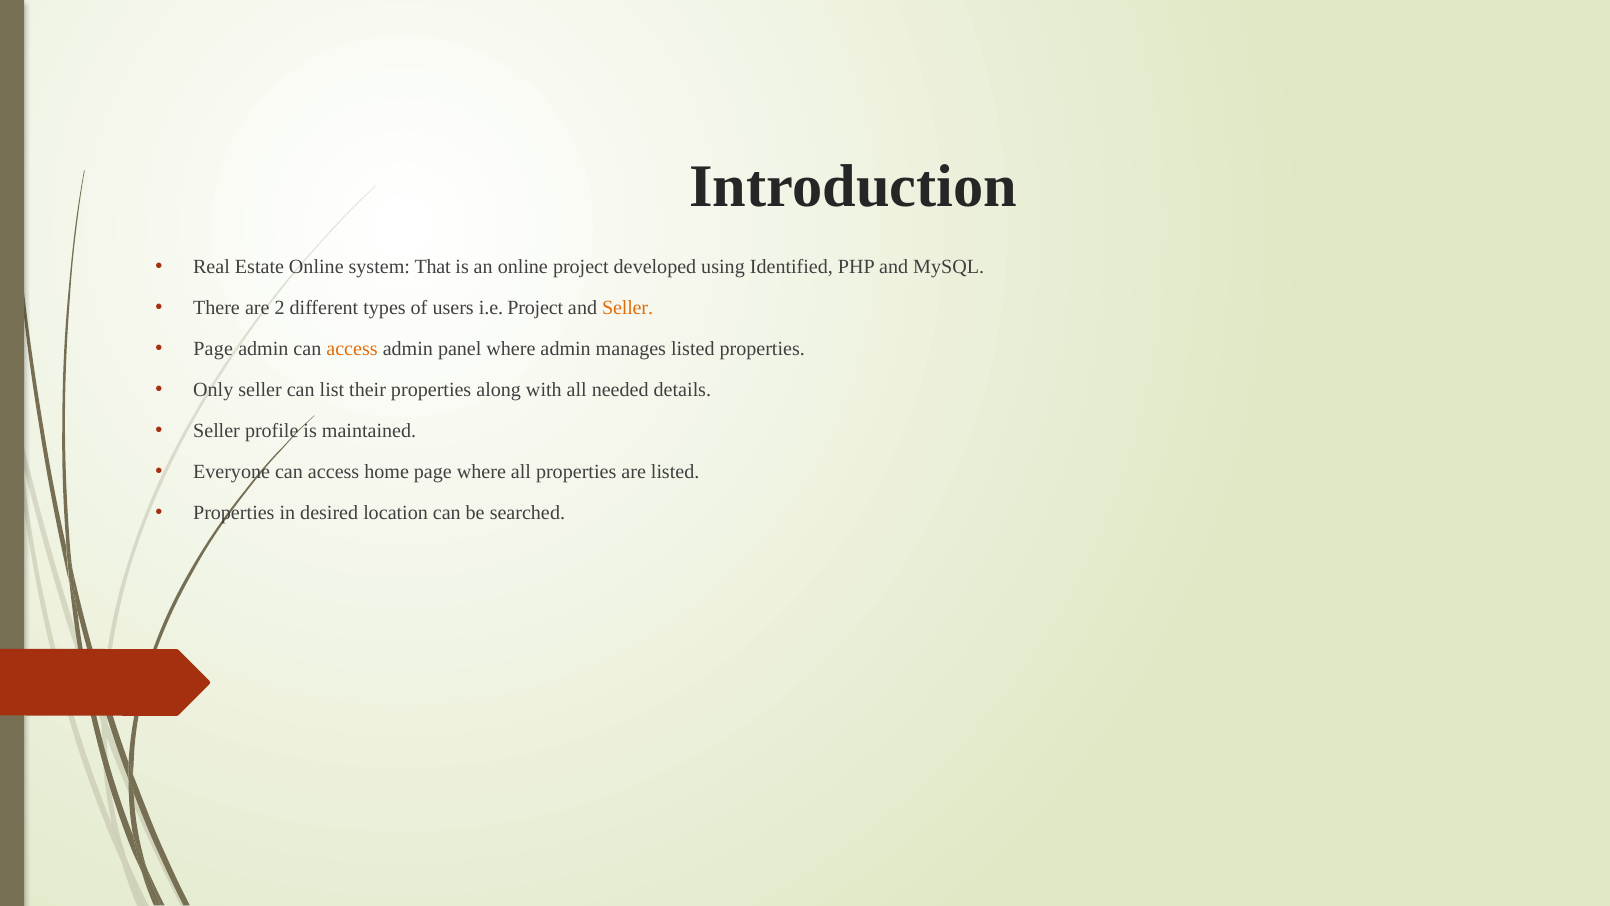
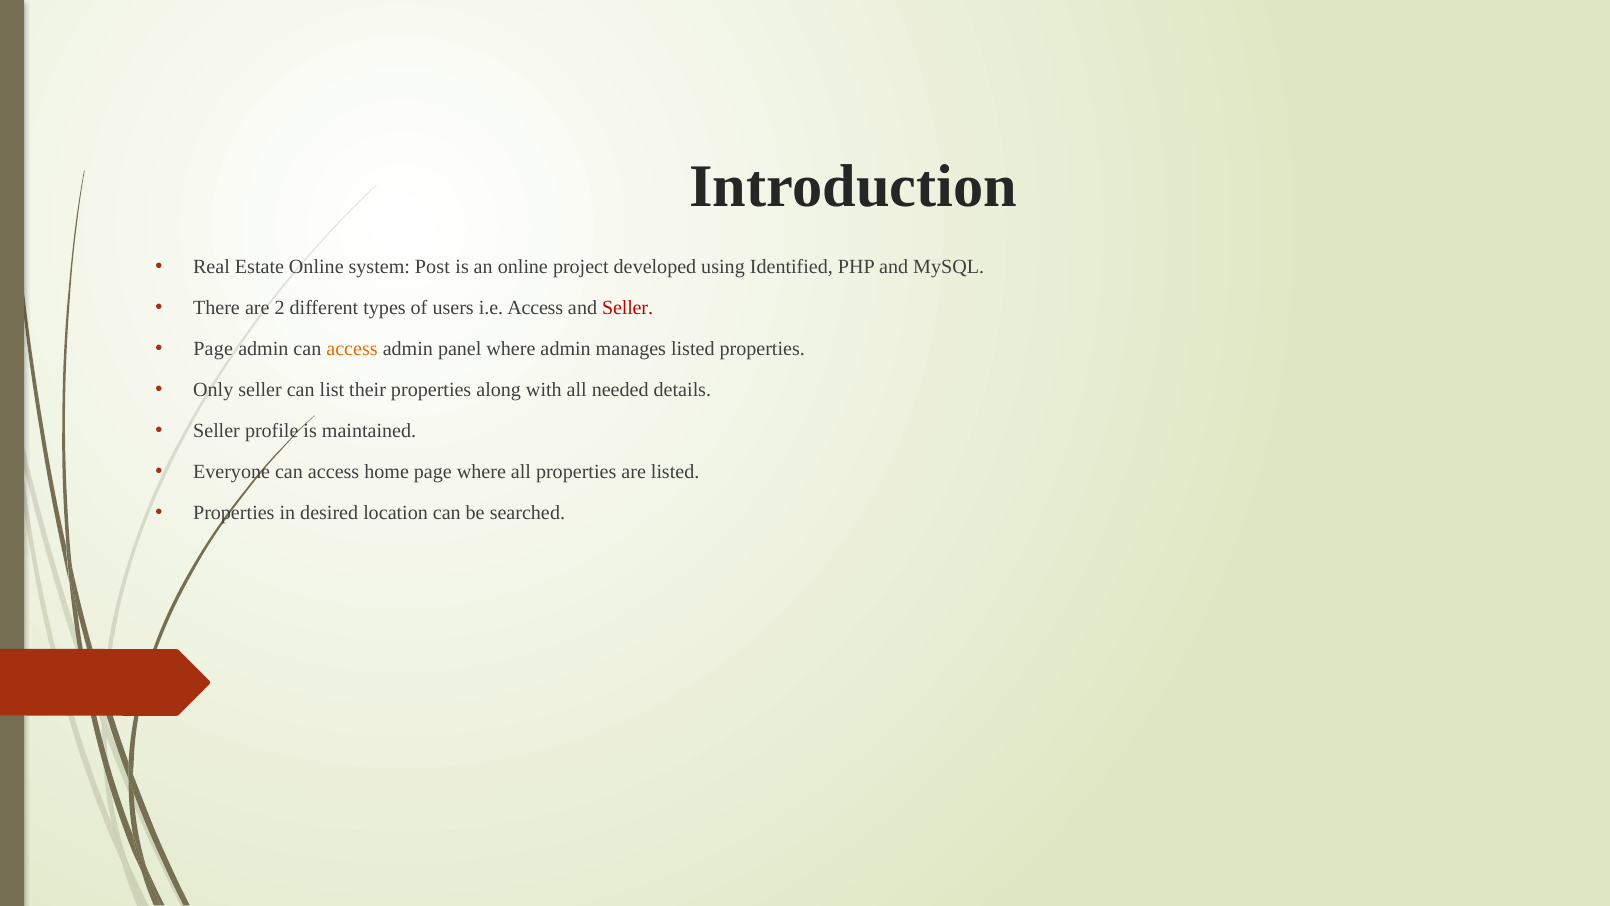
That: That -> Post
i.e Project: Project -> Access
Seller at (628, 308) colour: orange -> red
